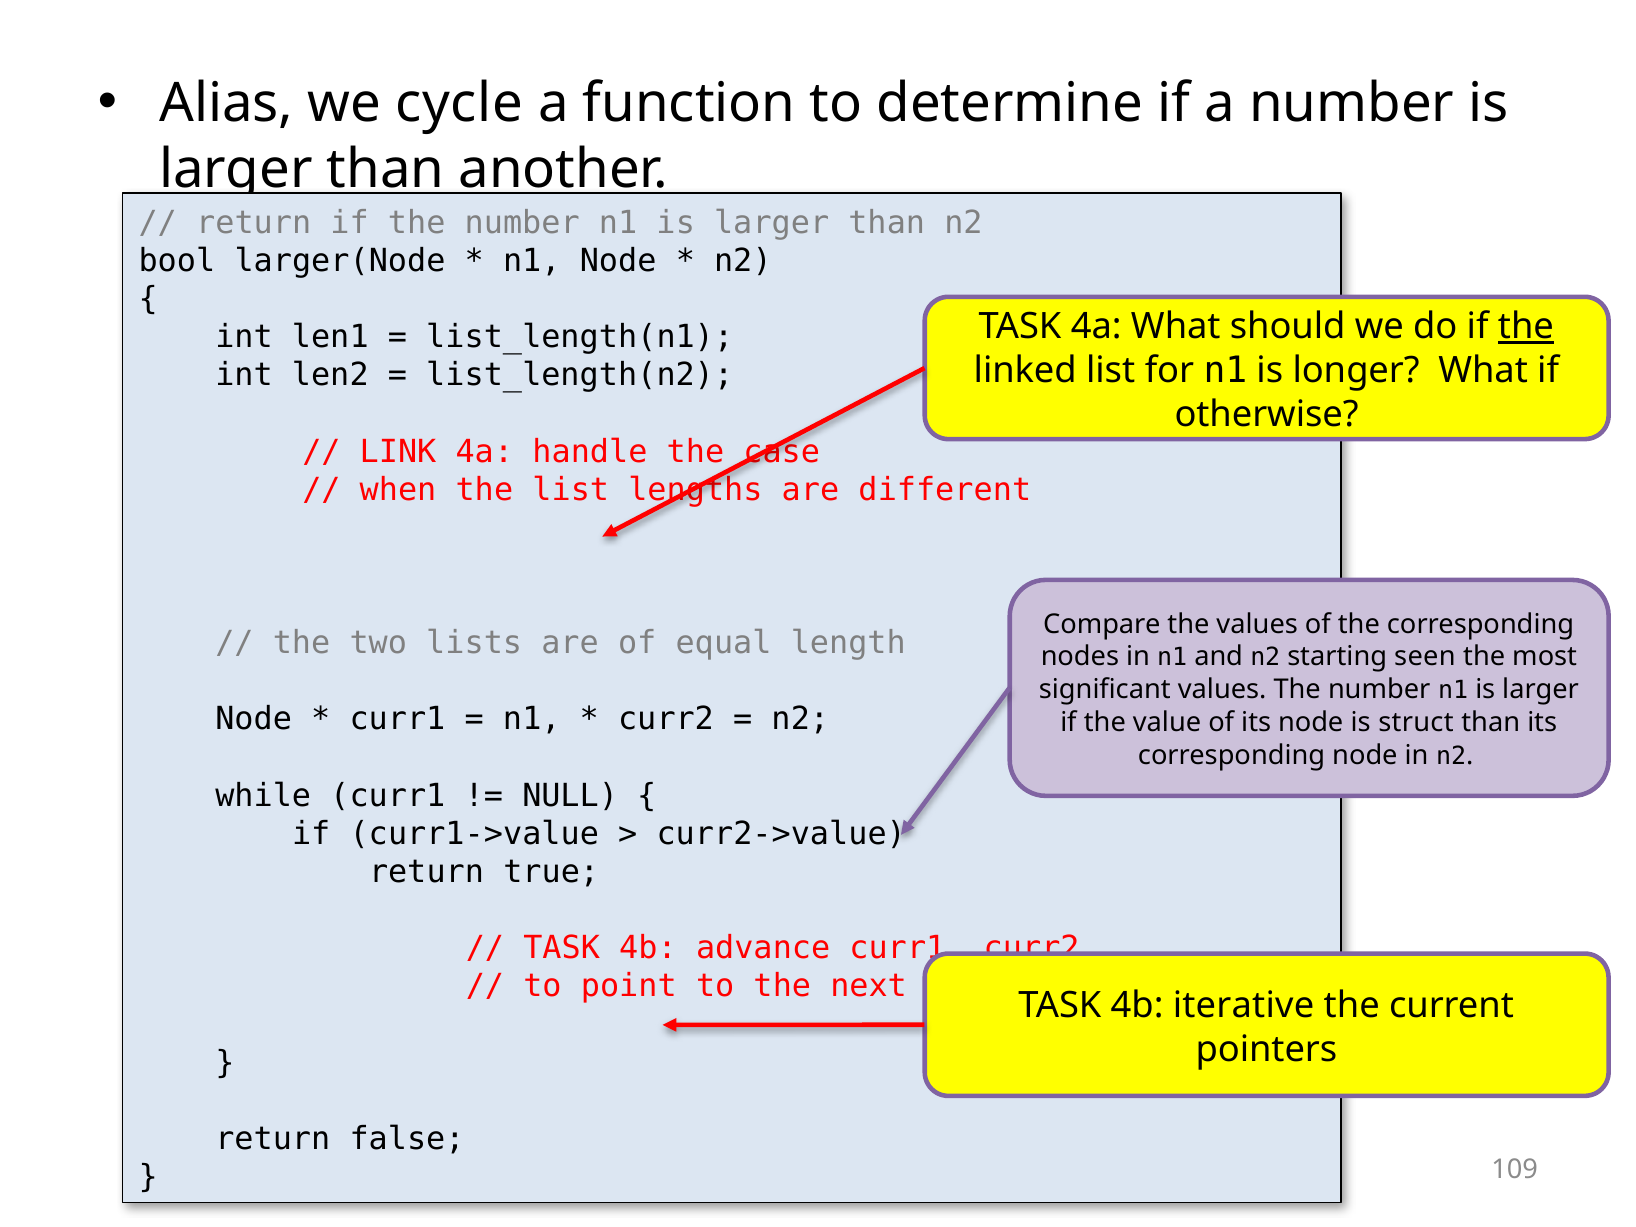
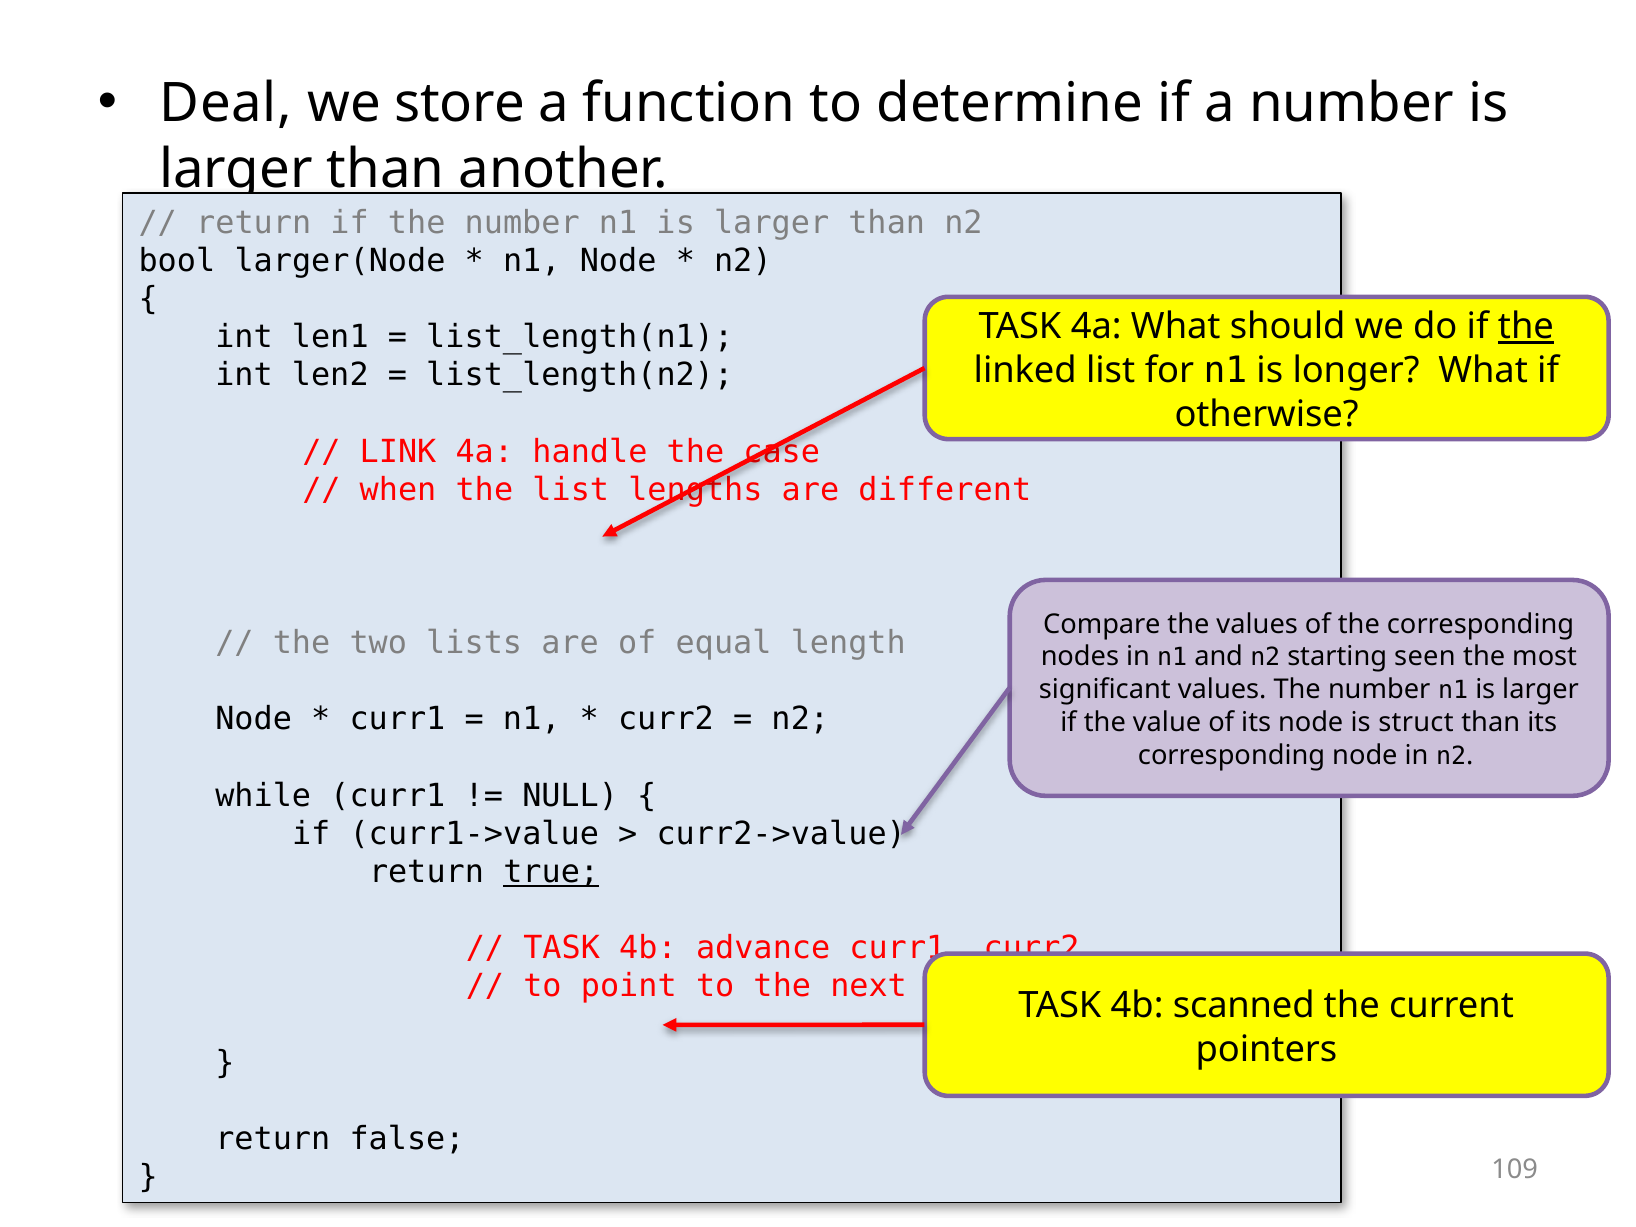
Alias: Alias -> Deal
cycle: cycle -> store
true underline: none -> present
iterative: iterative -> scanned
